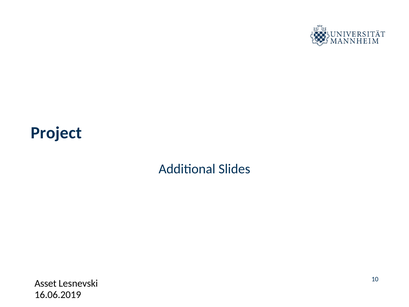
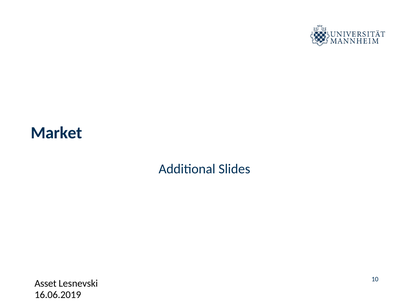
Project: Project -> Market
